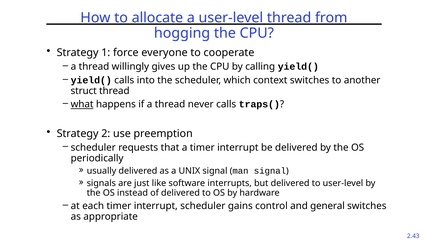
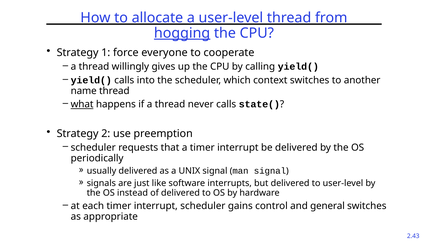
hogging underline: none -> present
struct: struct -> name
traps(: traps( -> state(
